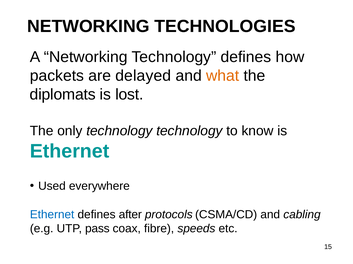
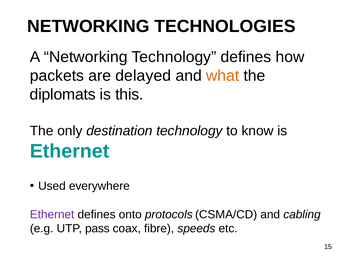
lost: lost -> this
only technology: technology -> destination
Ethernet at (52, 215) colour: blue -> purple
after: after -> onto
